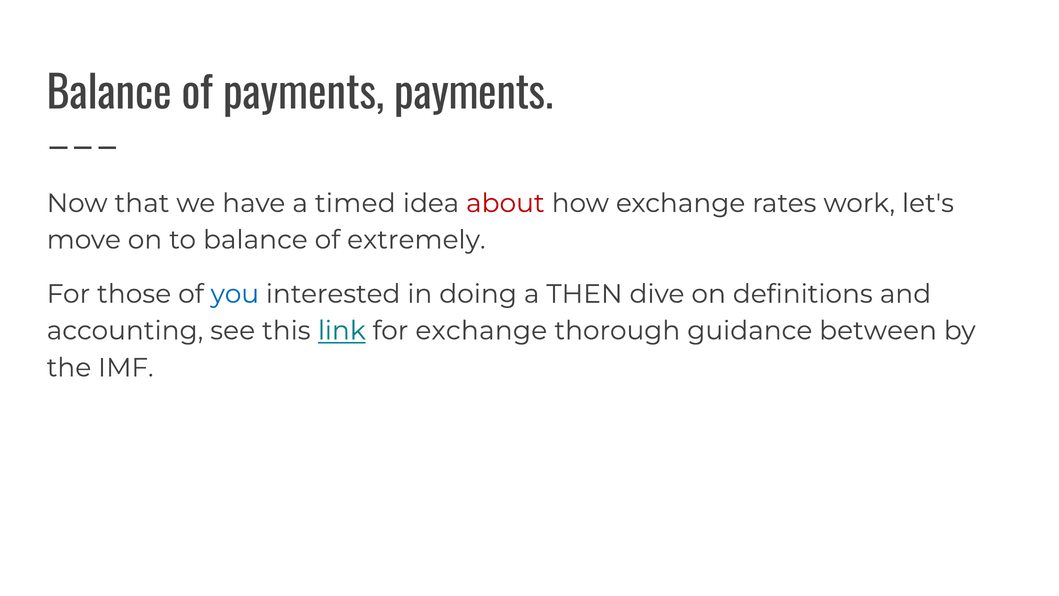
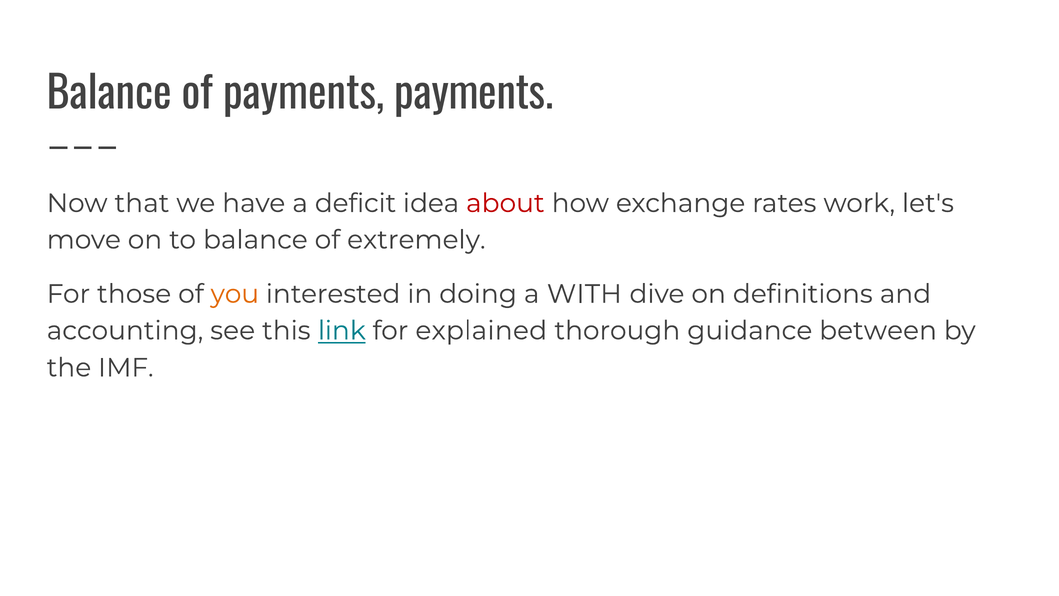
timed: timed -> deficit
you colour: blue -> orange
THEN: THEN -> WITH
for exchange: exchange -> explained
